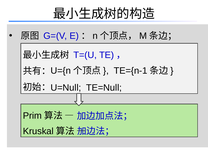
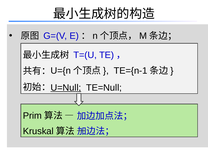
U=Null underline: none -> present
